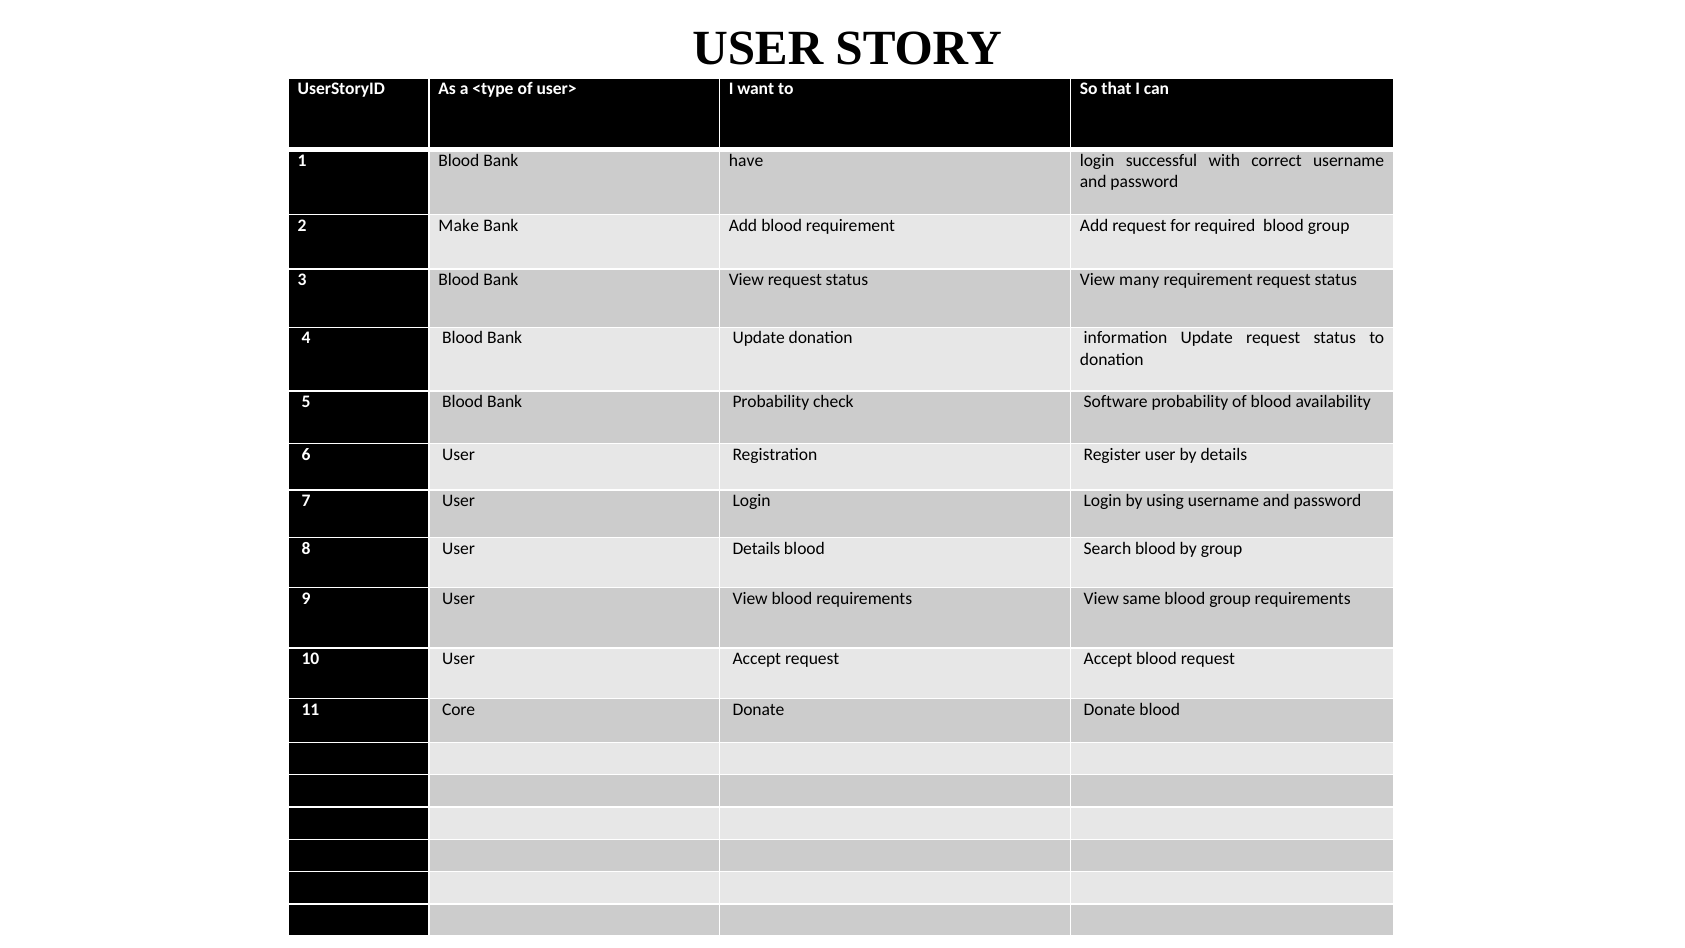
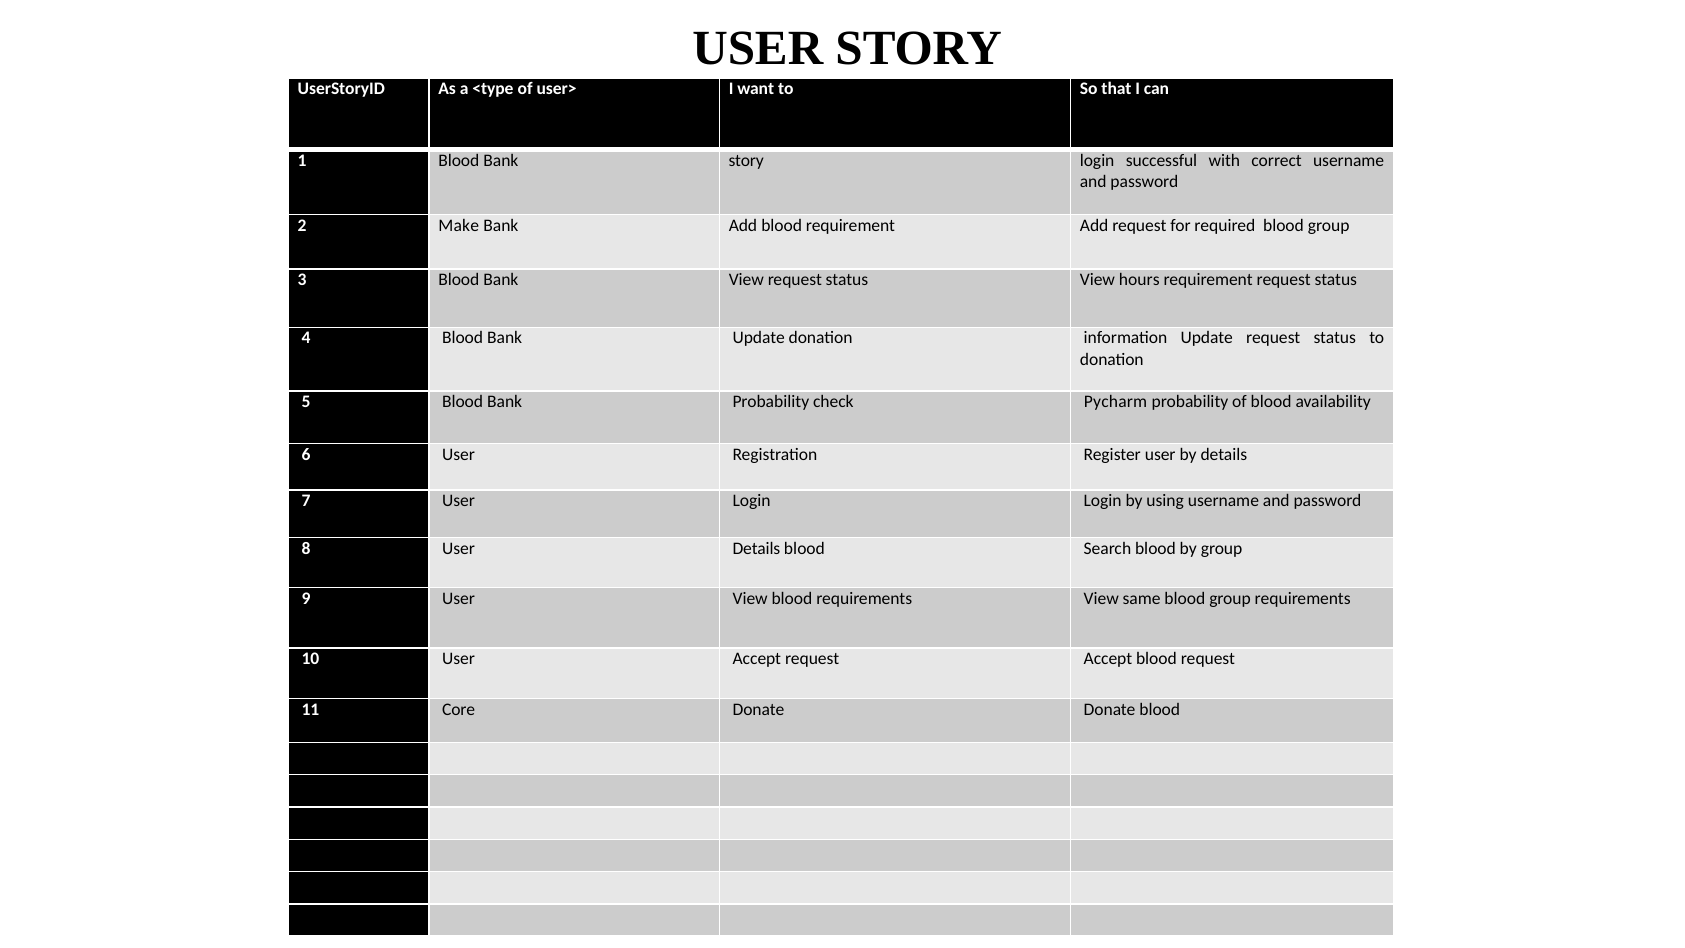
Bank have: have -> story
many: many -> hours
Software: Software -> Pycharm
